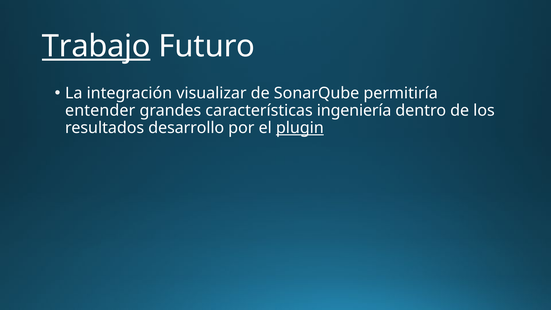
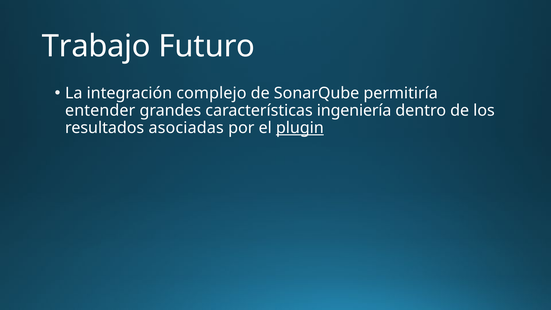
Trabajo underline: present -> none
visualizar: visualizar -> complejo
desarrollo: desarrollo -> asociadas
